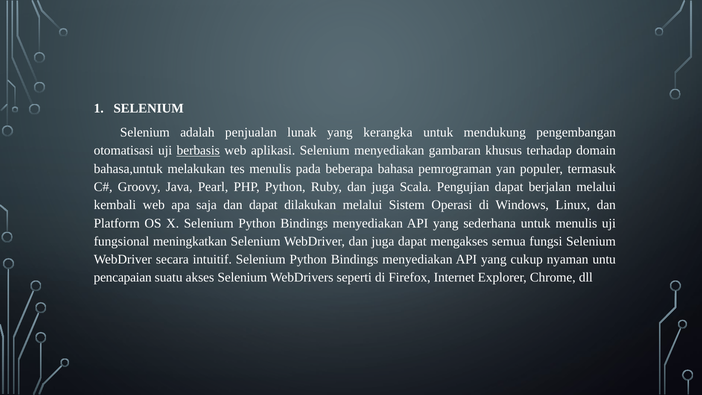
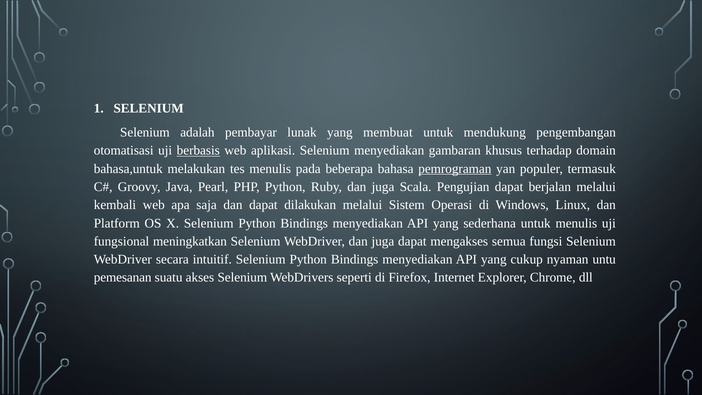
penjualan: penjualan -> pembayar
kerangka: kerangka -> membuat
pemrograman underline: none -> present
pencapaian: pencapaian -> pemesanan
